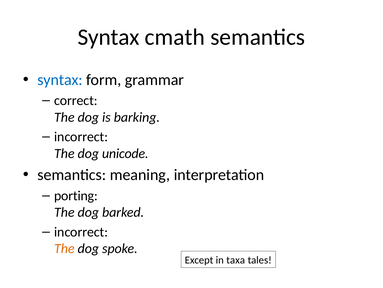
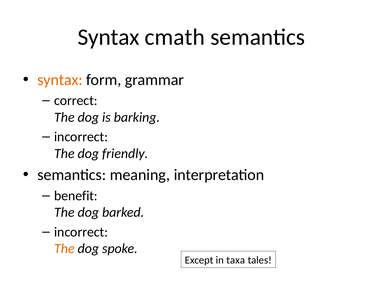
syntax at (60, 80) colour: blue -> orange
unicode: unicode -> friendly
porting: porting -> benefit
